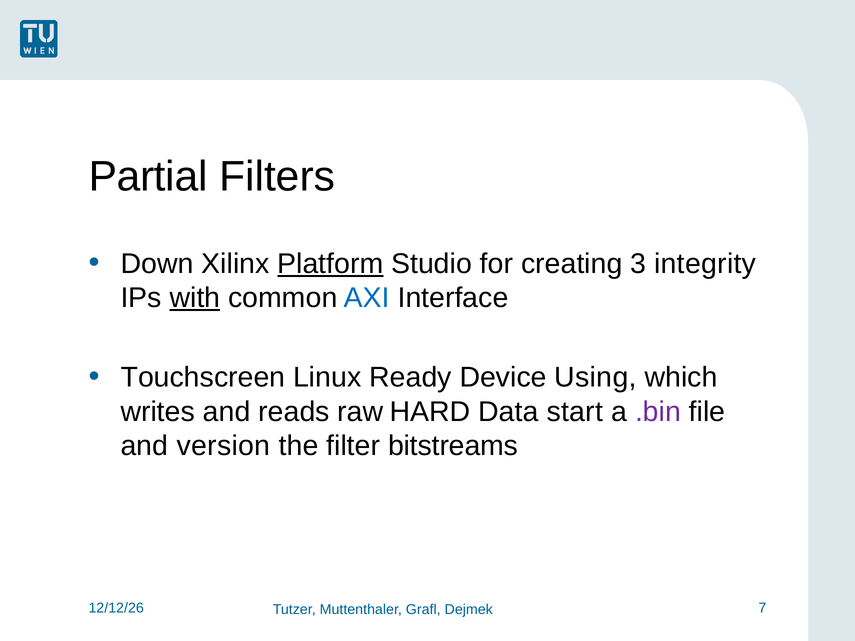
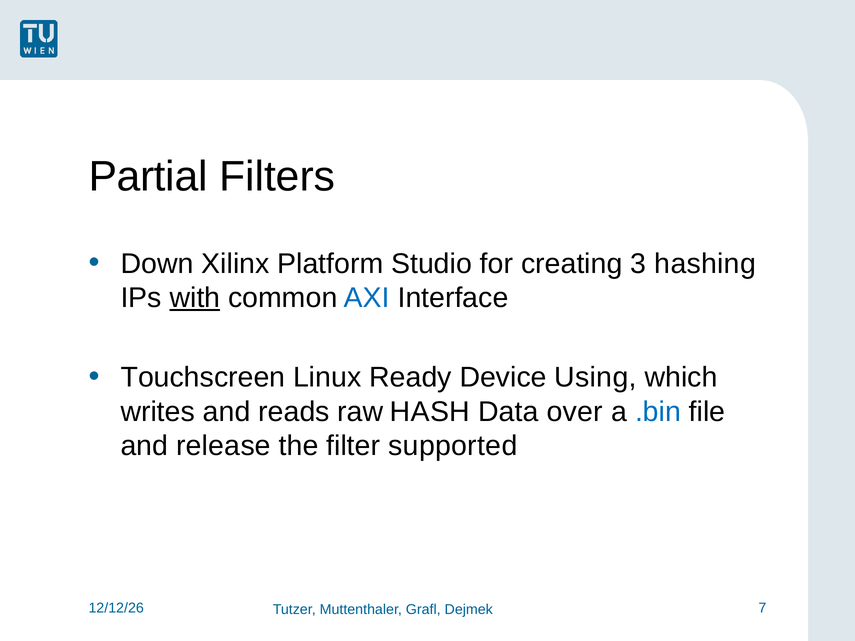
Platform underline: present -> none
integrity: integrity -> hashing
HARD: HARD -> HASH
start: start -> over
.bin colour: purple -> blue
version: version -> release
bitstreams: bitstreams -> supported
